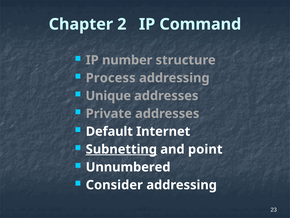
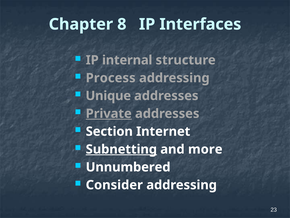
2: 2 -> 8
Command: Command -> Interfaces
number: number -> internal
Private underline: none -> present
Default: Default -> Section
point: point -> more
